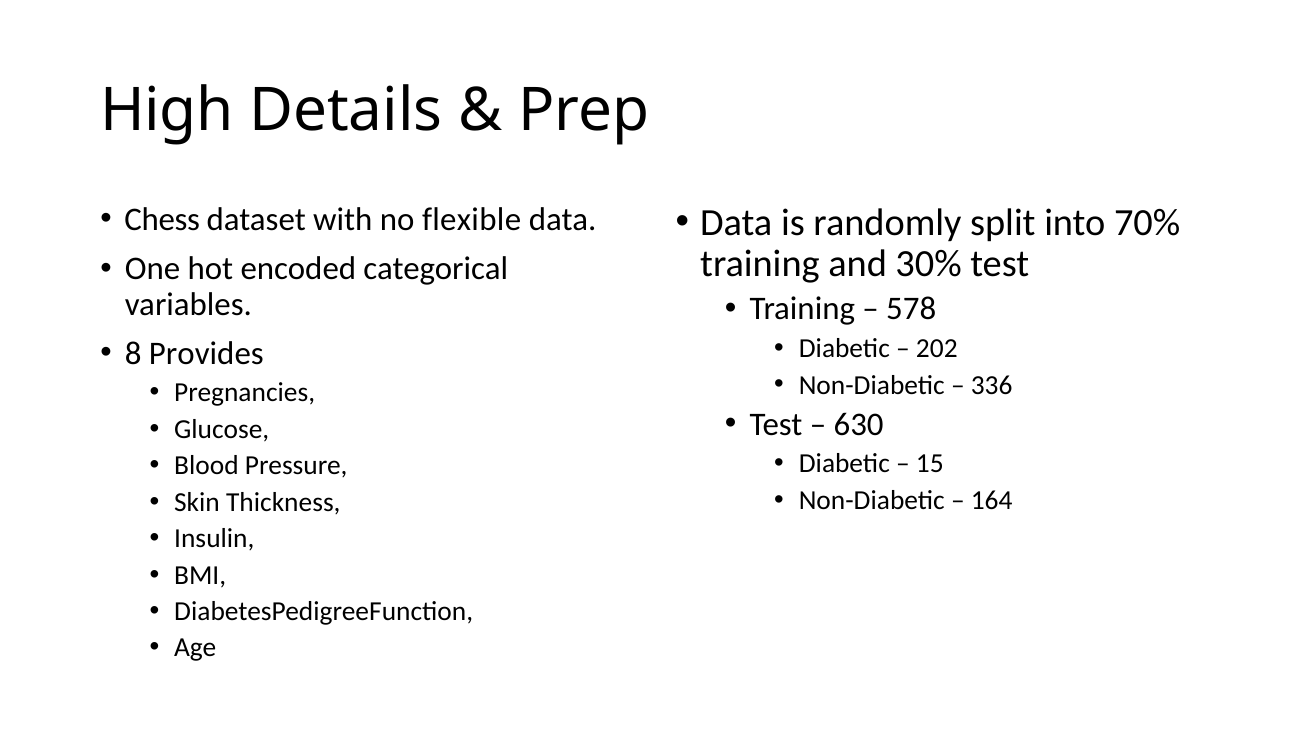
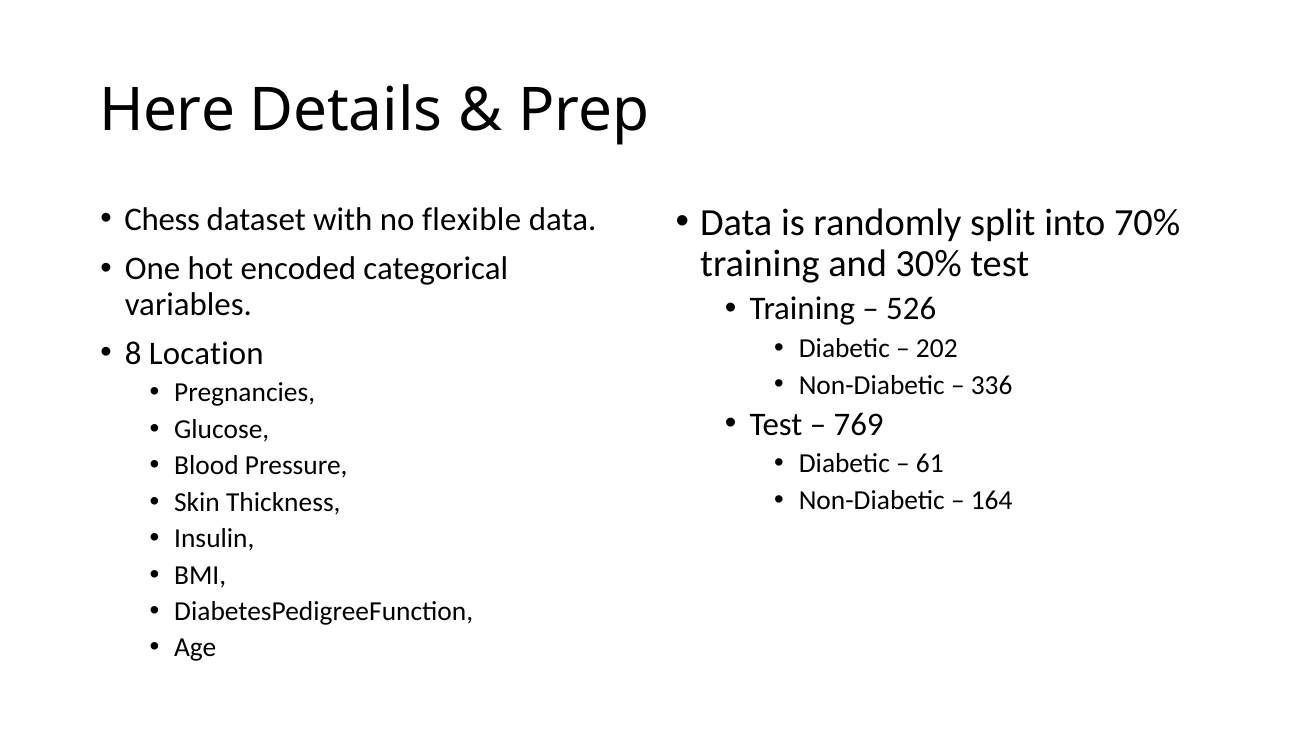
High: High -> Here
578: 578 -> 526
Provides: Provides -> Location
630: 630 -> 769
15: 15 -> 61
